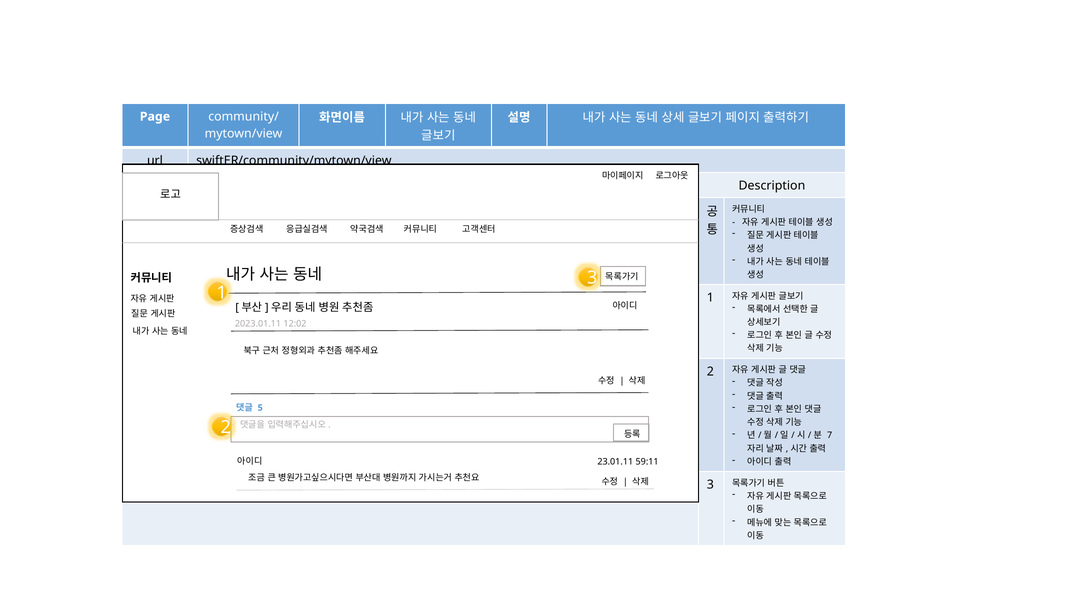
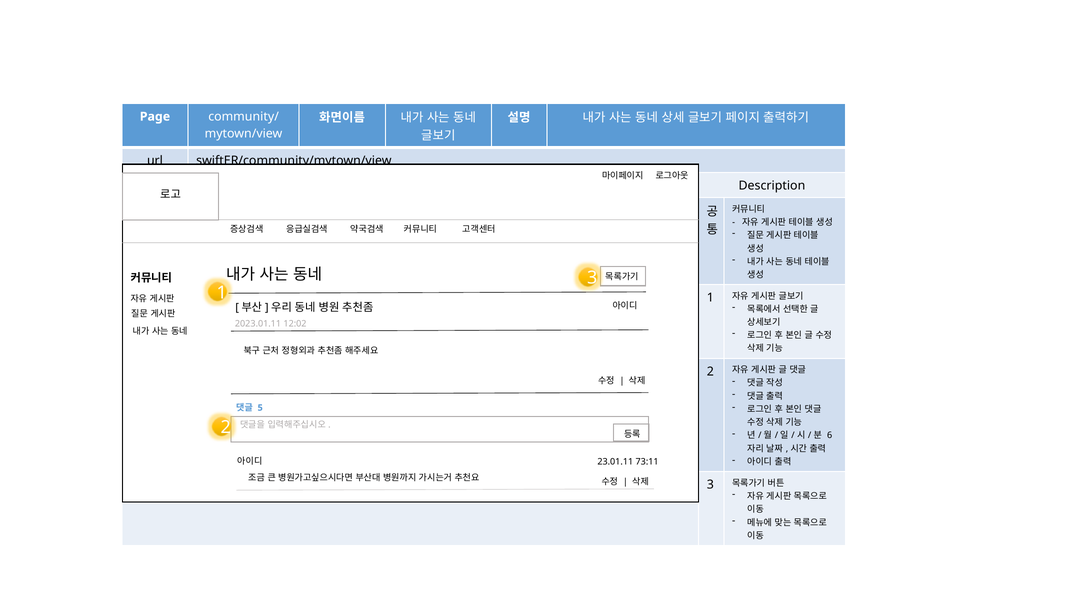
7: 7 -> 6
59:11: 59:11 -> 73:11
